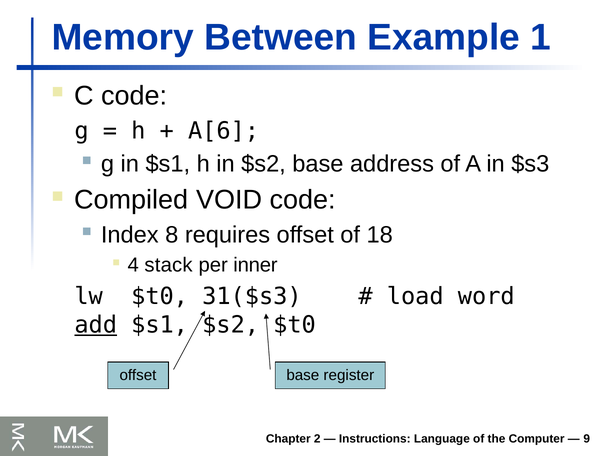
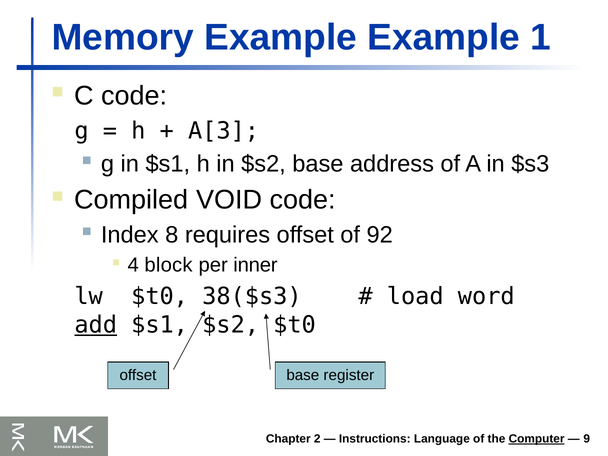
Memory Between: Between -> Example
A[6: A[6 -> A[3
18: 18 -> 92
stack: stack -> block
31($s3: 31($s3 -> 38($s3
Computer underline: none -> present
